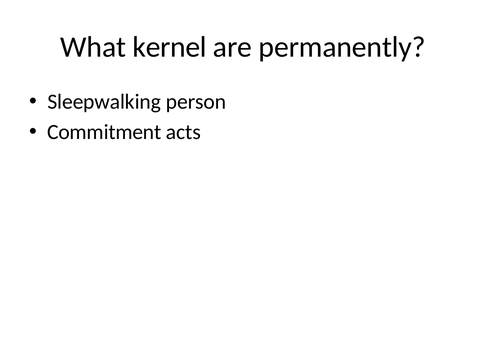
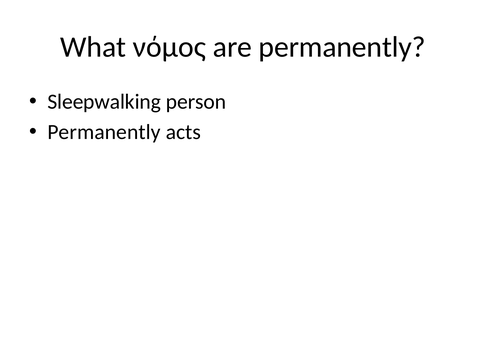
kernel: kernel -> νόμος
Commitment at (104, 132): Commitment -> Permanently
